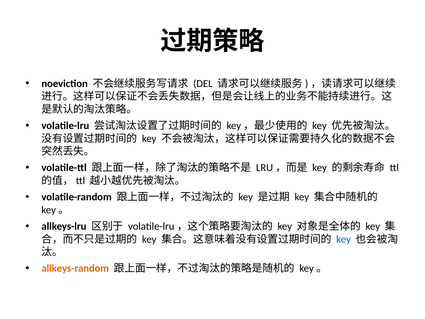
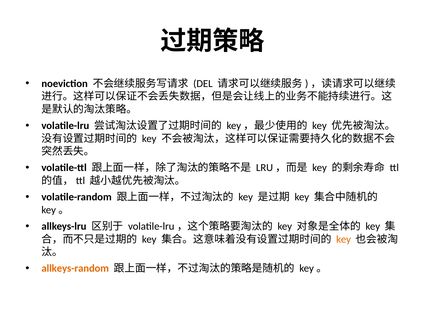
key at (344, 239) colour: blue -> orange
